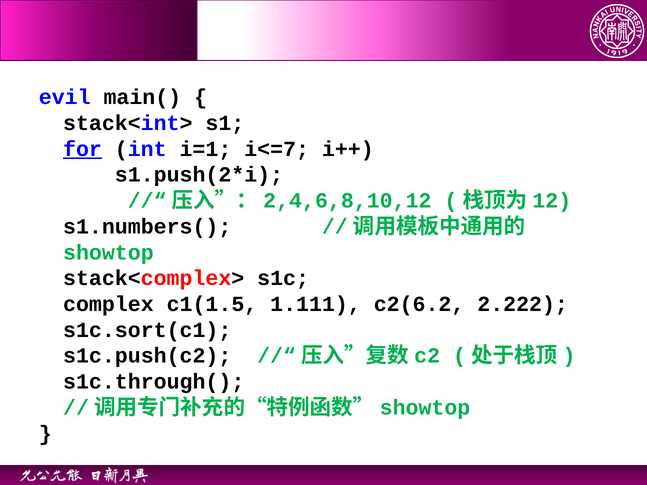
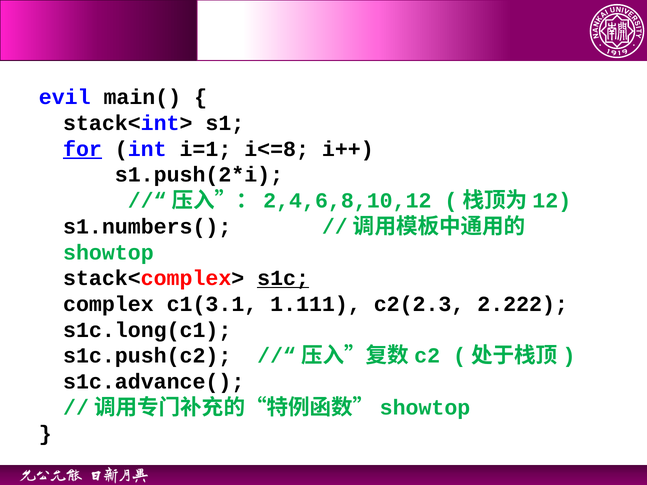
i<=7: i<=7 -> i<=8
s1c underline: none -> present
c1(1.5: c1(1.5 -> c1(3.1
c2(6.2: c2(6.2 -> c2(2.3
s1c.sort(c1: s1c.sort(c1 -> s1c.long(c1
s1c.through(: s1c.through( -> s1c.advance(
